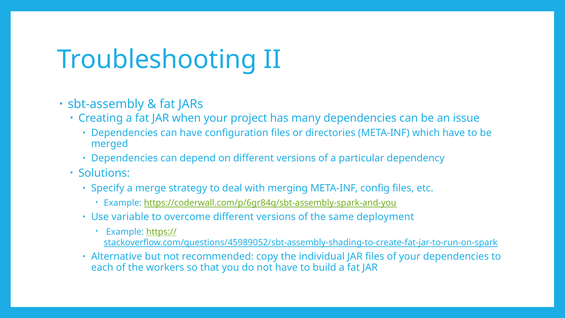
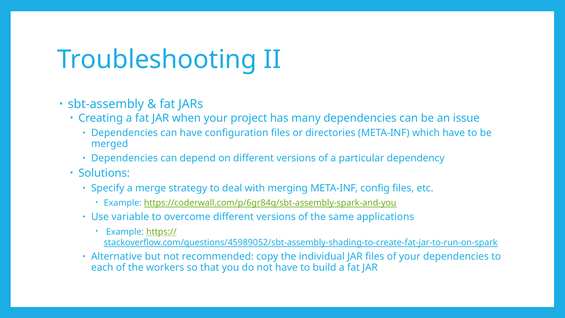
deployment: deployment -> applications
